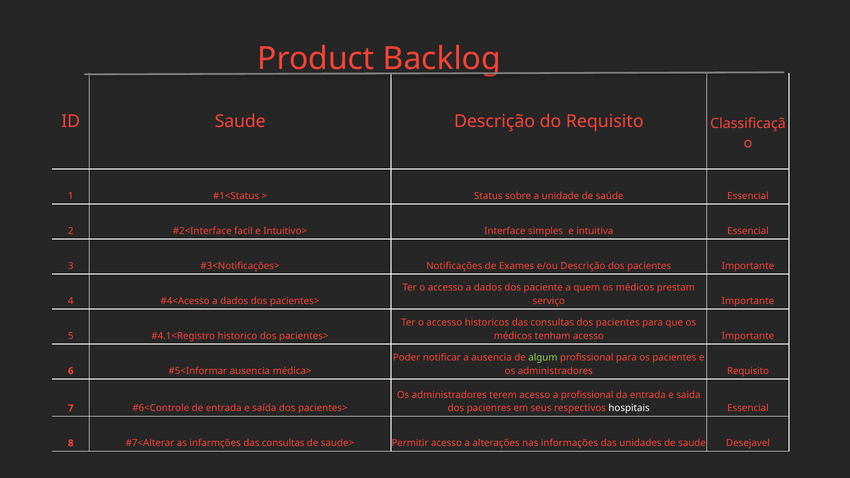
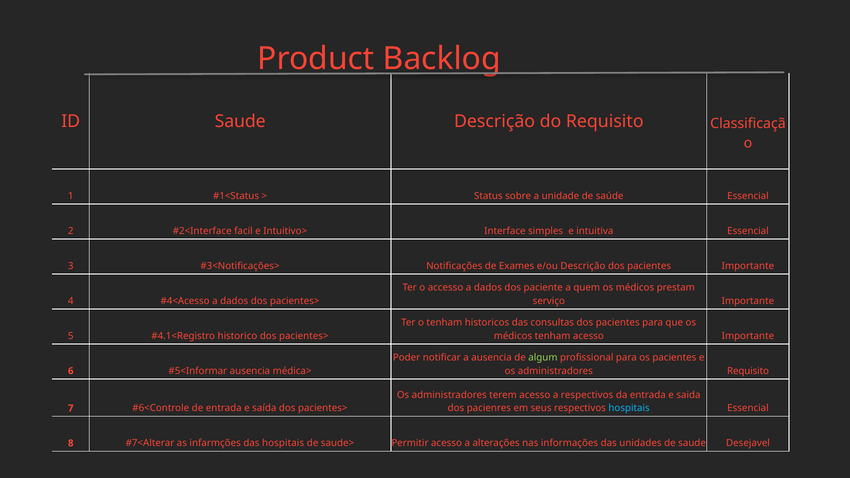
accesso at (444, 323): accesso -> tenham
a profissional: profissional -> respectivos
hospitais at (629, 408) colour: white -> light blue
infarmções das consultas: consultas -> hospitais
